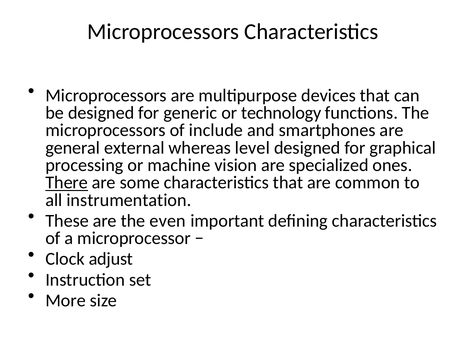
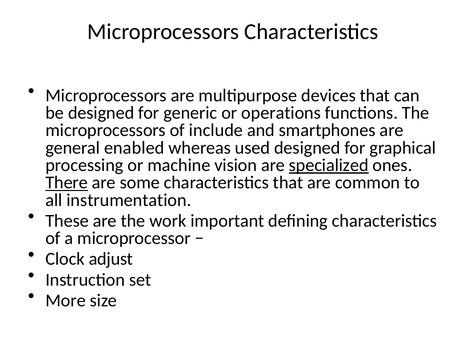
technology: technology -> operations
external: external -> enabled
level: level -> used
specialized underline: none -> present
even: even -> work
